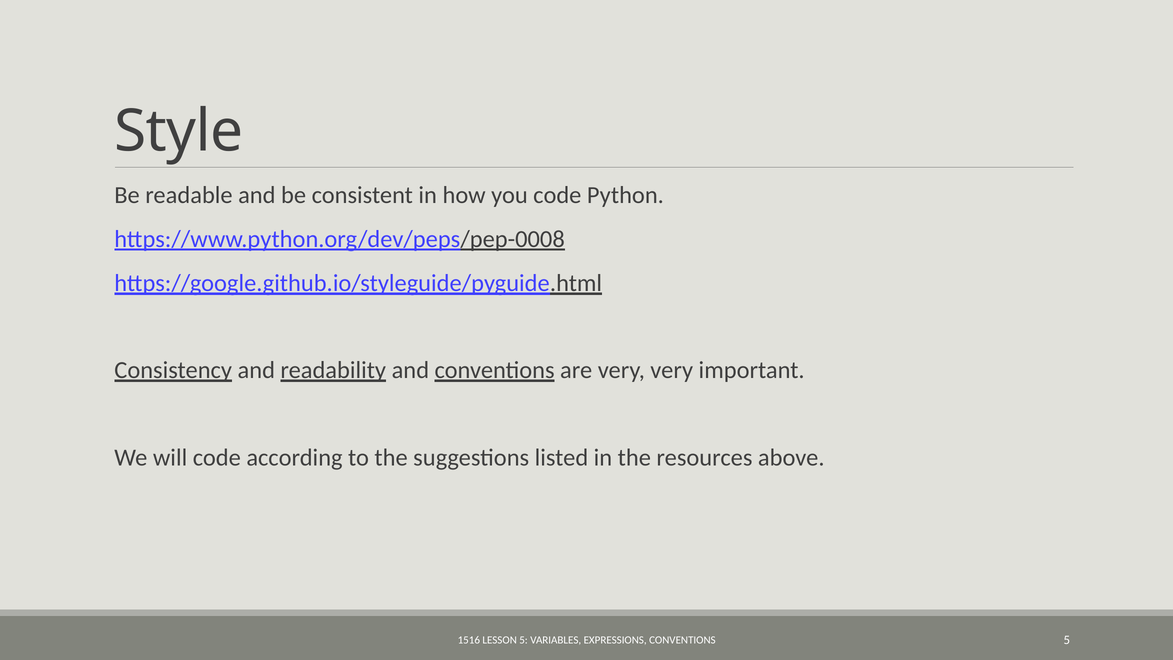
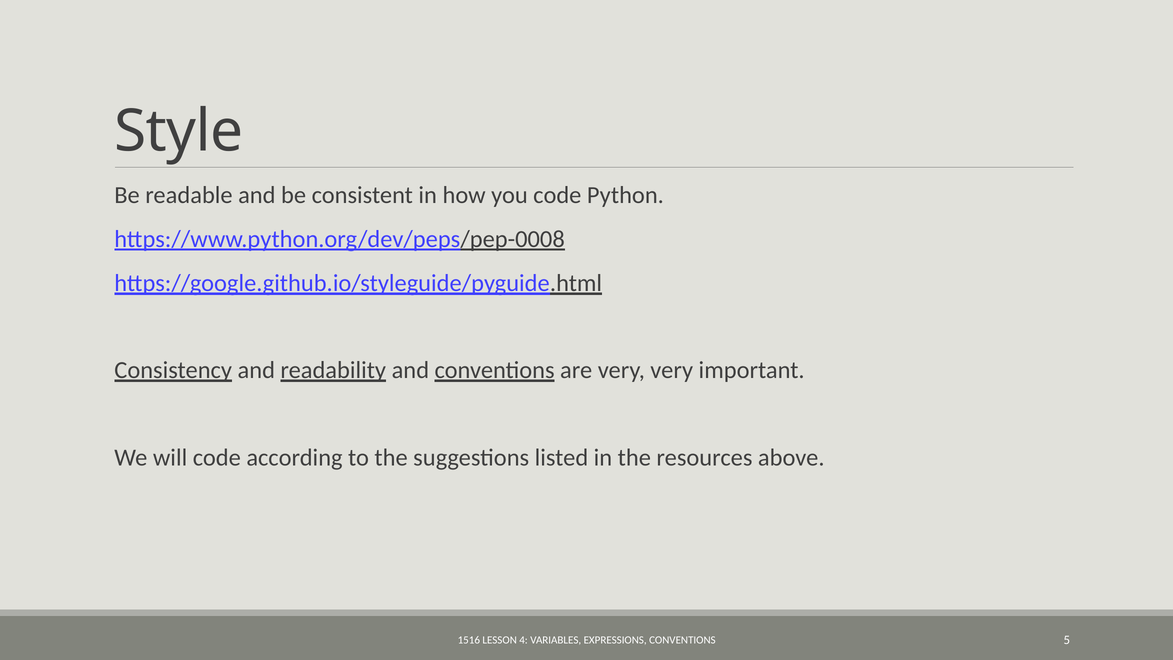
LESSON 5: 5 -> 4
